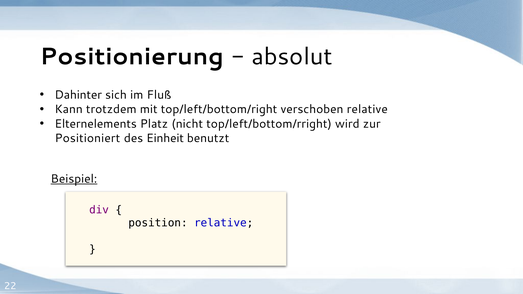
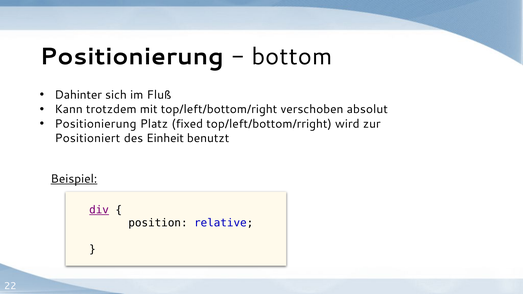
absolut: absolut -> bottom
verschoben relative: relative -> absolut
Elternelements at (96, 124): Elternelements -> Positionierung
nicht: nicht -> fixed
div underline: none -> present
